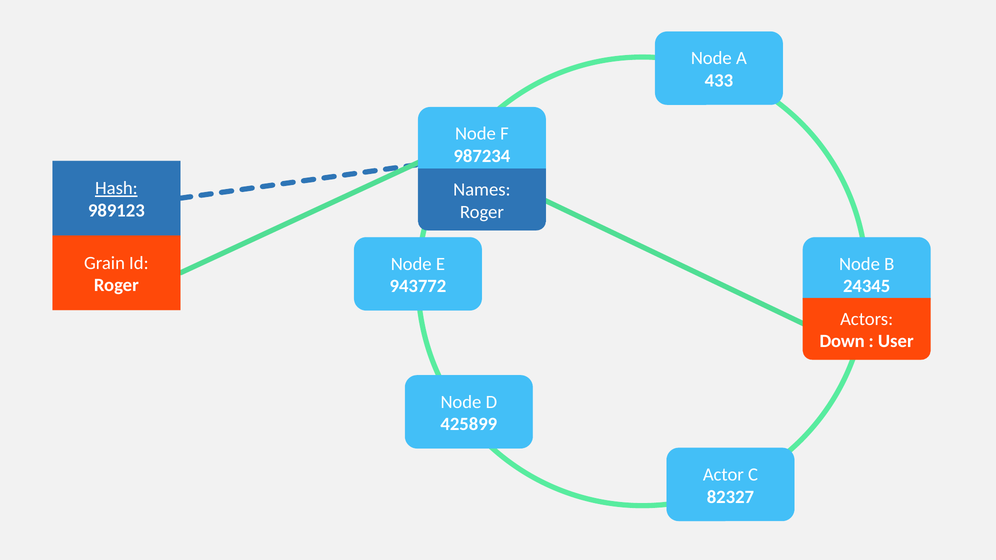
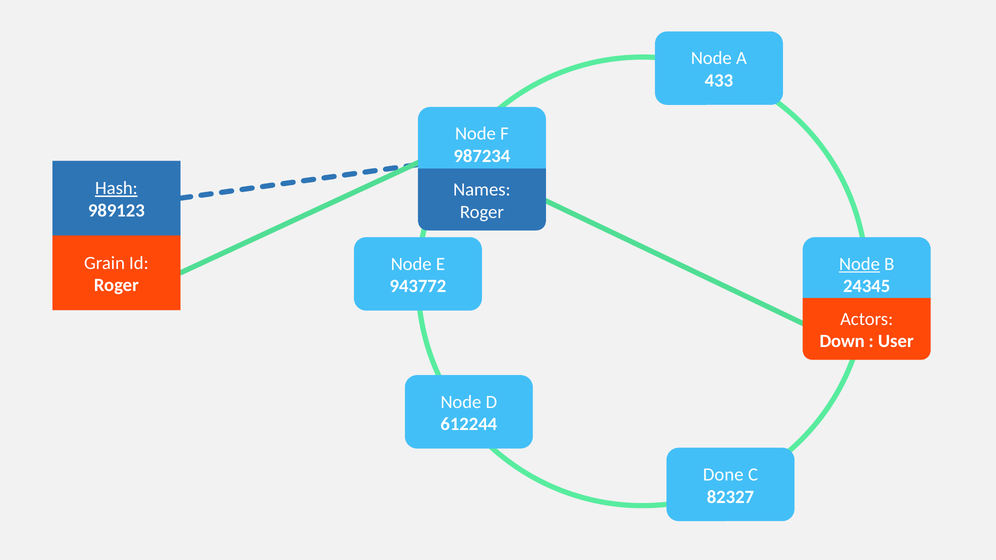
Node at (859, 264) underline: none -> present
425899: 425899 -> 612244
Actor: Actor -> Done
